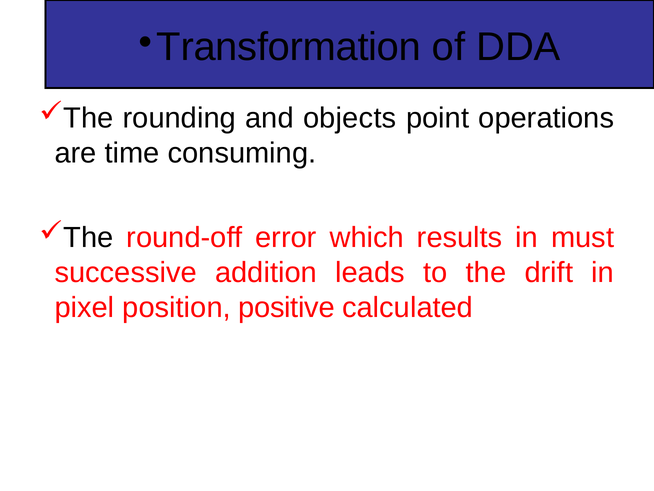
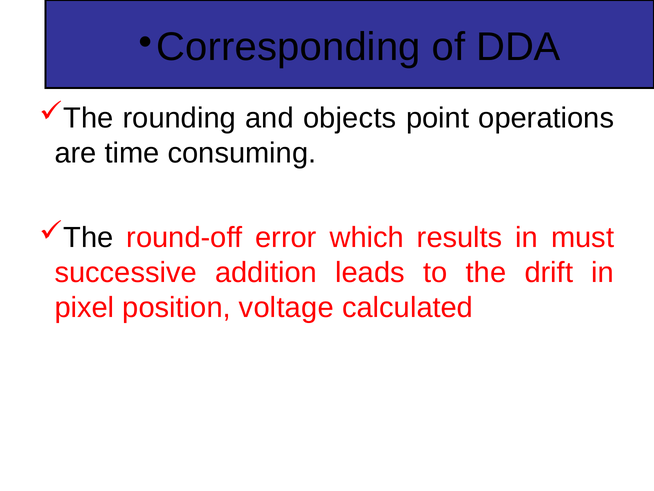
Transformation: Transformation -> Corresponding
positive: positive -> voltage
